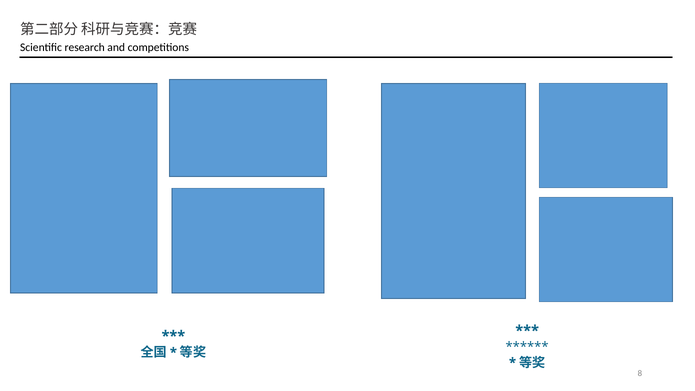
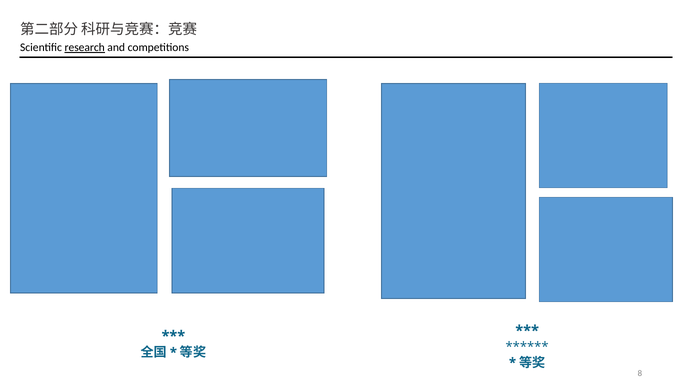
research underline: none -> present
